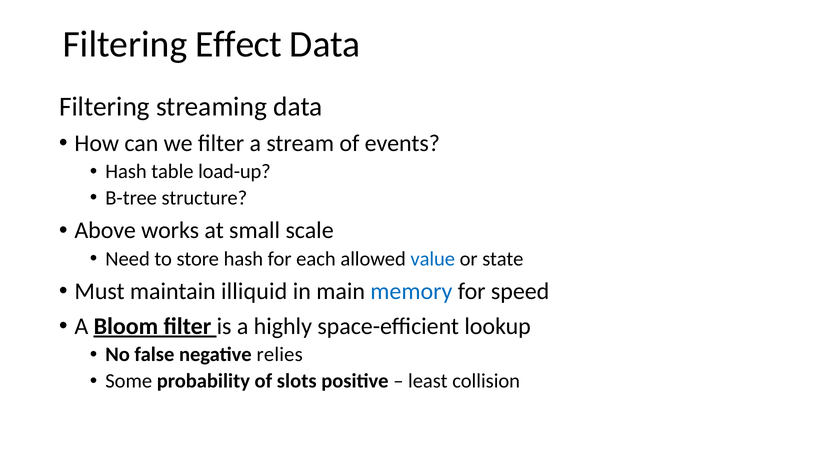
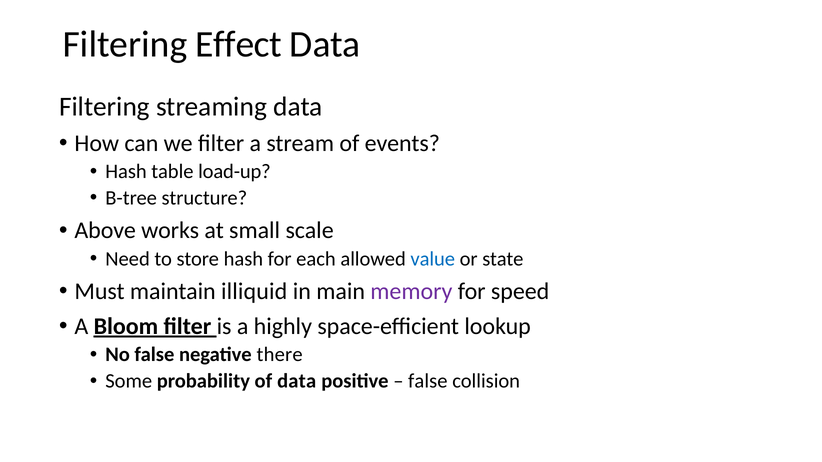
memory colour: blue -> purple
relies: relies -> there
of slots: slots -> data
least at (428, 381): least -> false
